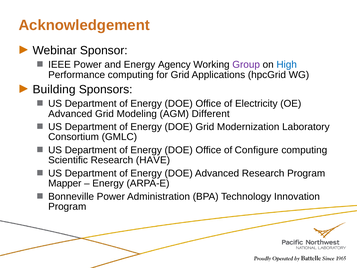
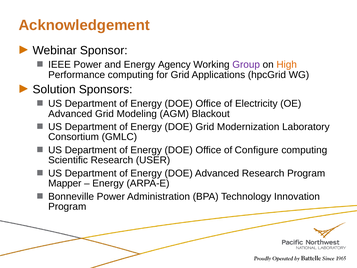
High colour: blue -> orange
Building: Building -> Solution
Different: Different -> Blackout
HAVE: HAVE -> USER
